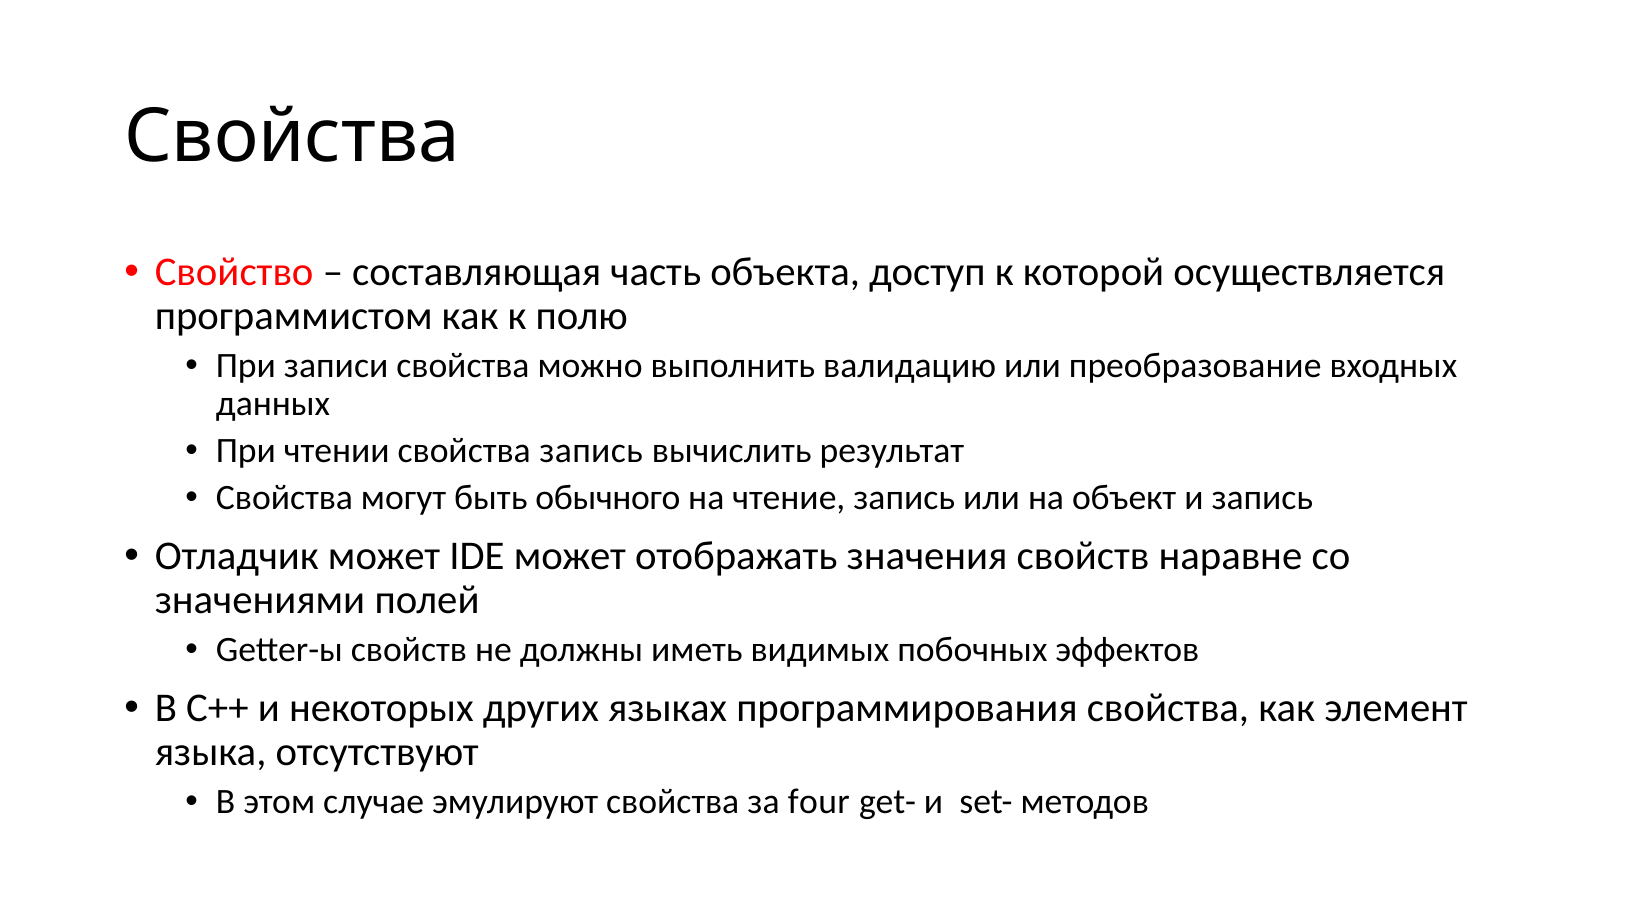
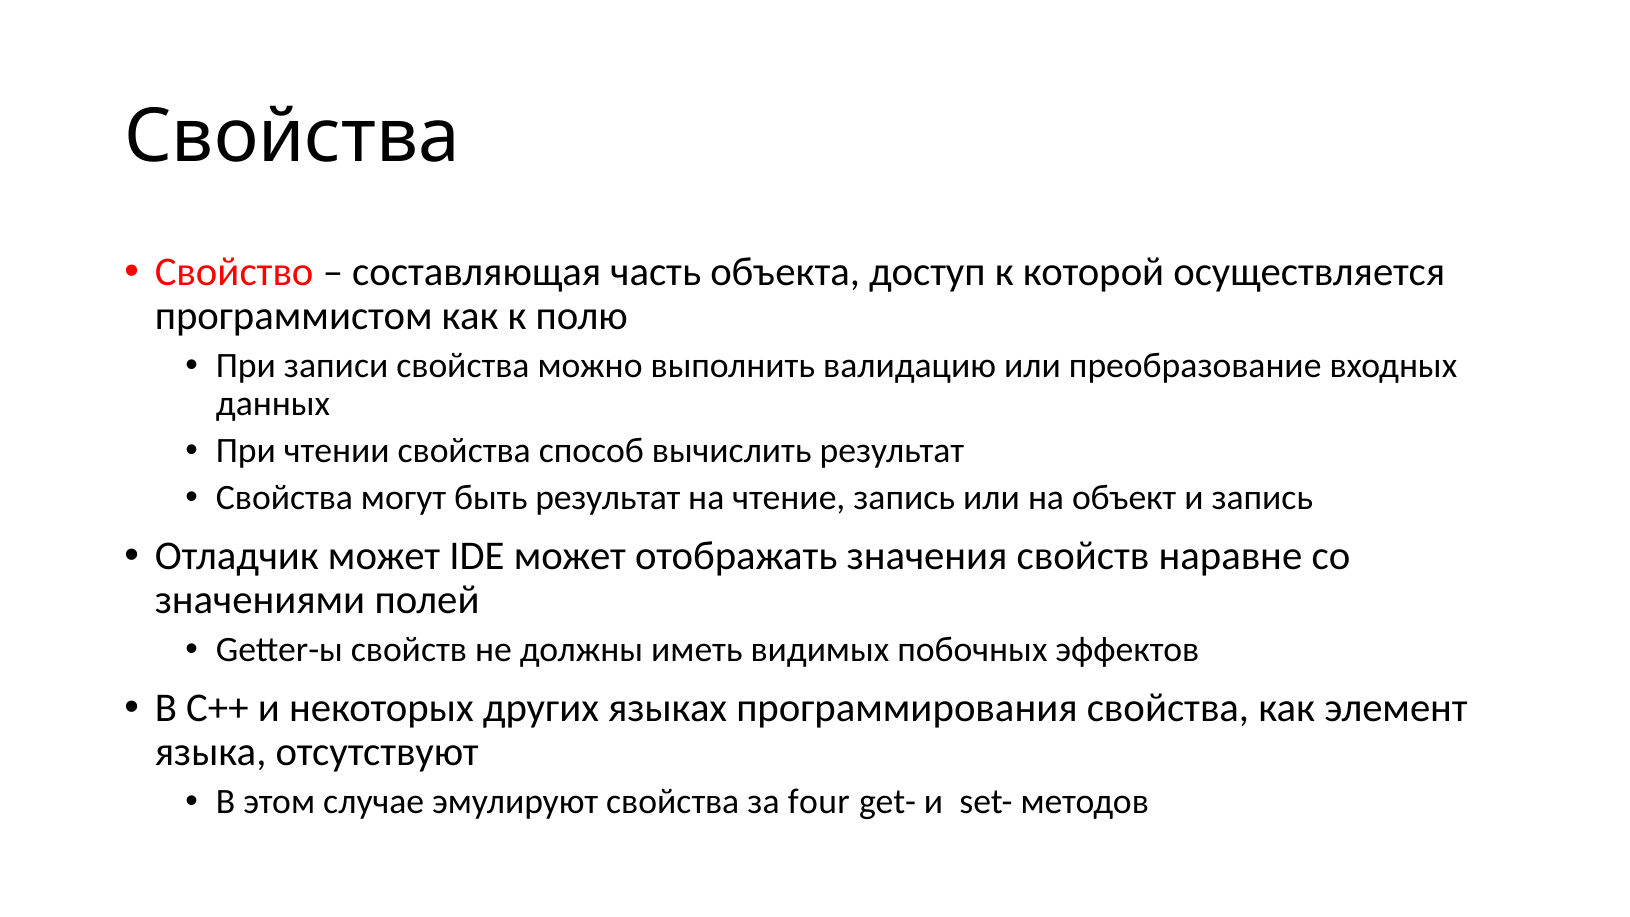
свойства запись: запись -> способ
быть обычного: обычного -> результат
